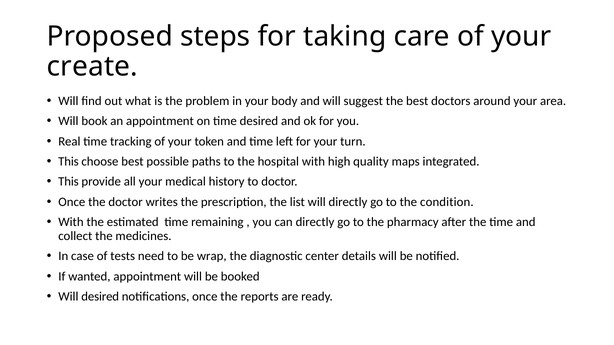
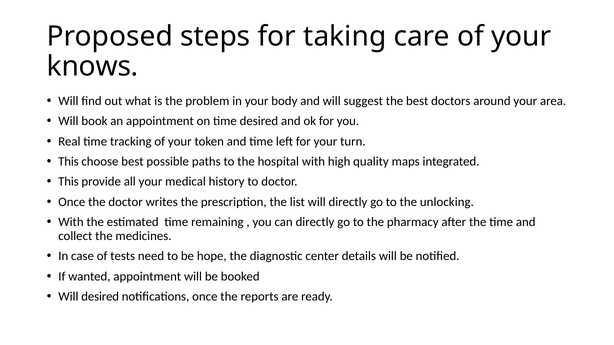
create: create -> knows
condition: condition -> unlocking
wrap: wrap -> hope
